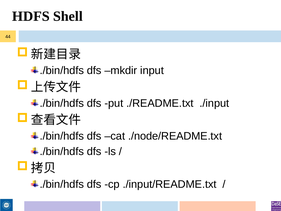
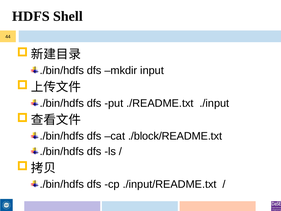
./node/README.txt: ./node/README.txt -> ./block/README.txt
